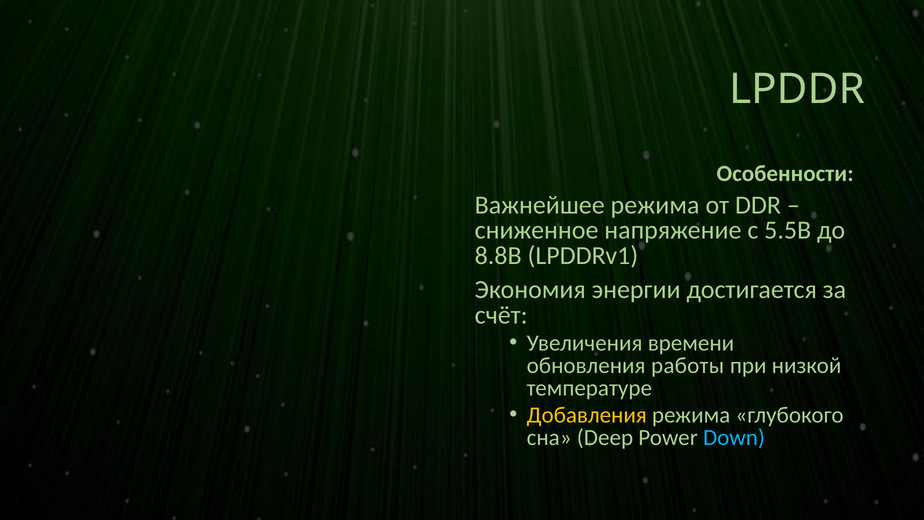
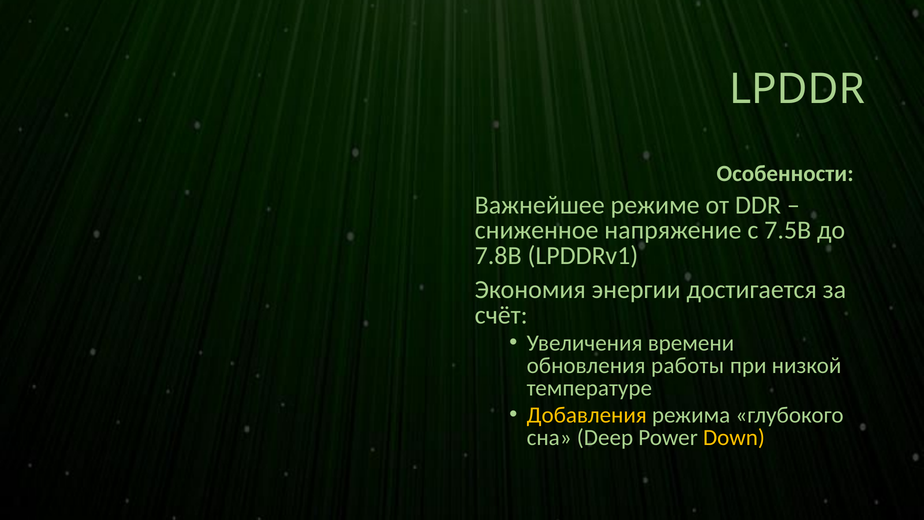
Важнейшее режима: режима -> режиме
5.5В: 5.5В -> 7.5В
8.8В: 8.8В -> 7.8В
Down colour: light blue -> yellow
